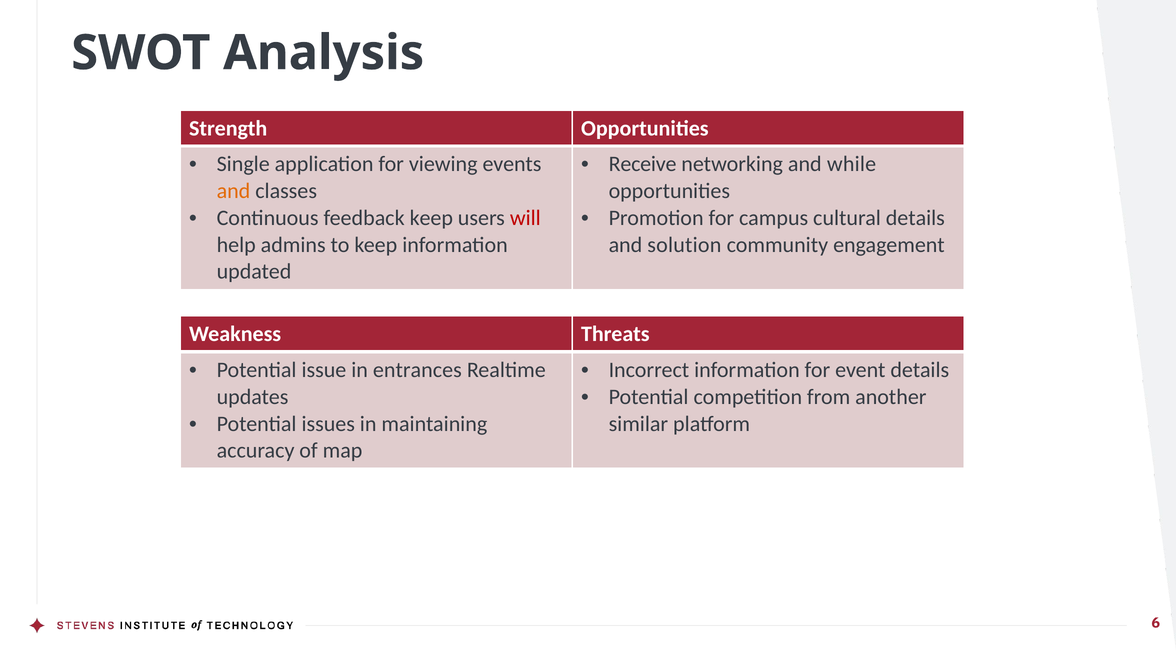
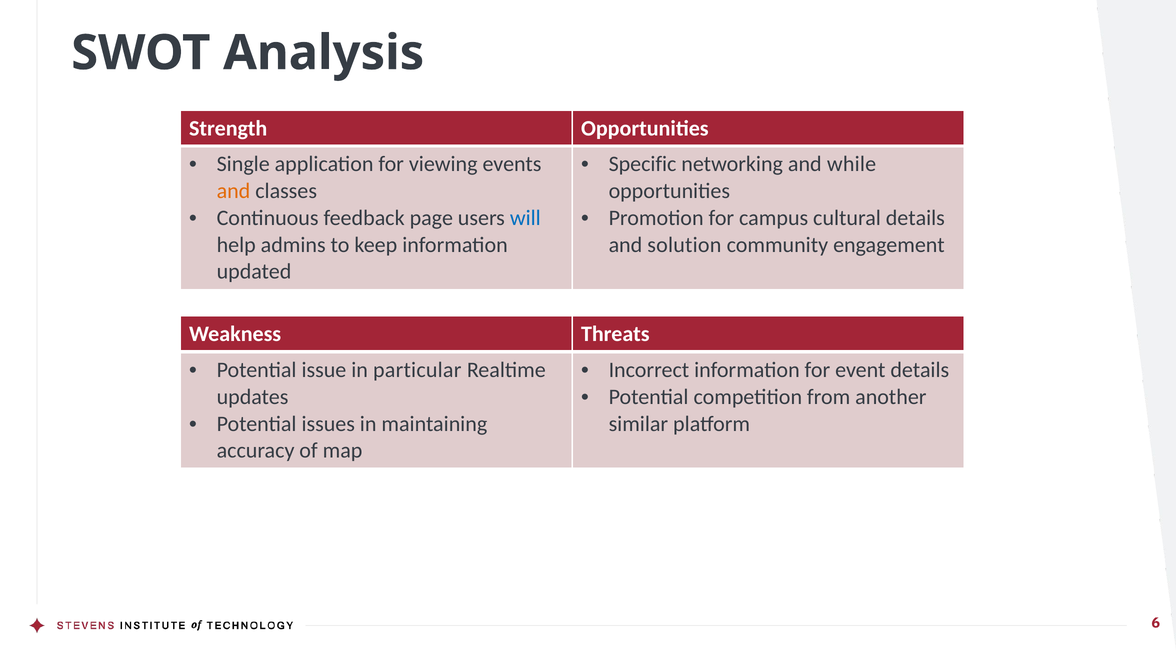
Receive: Receive -> Specific
feedback keep: keep -> page
will colour: red -> blue
entrances: entrances -> particular
